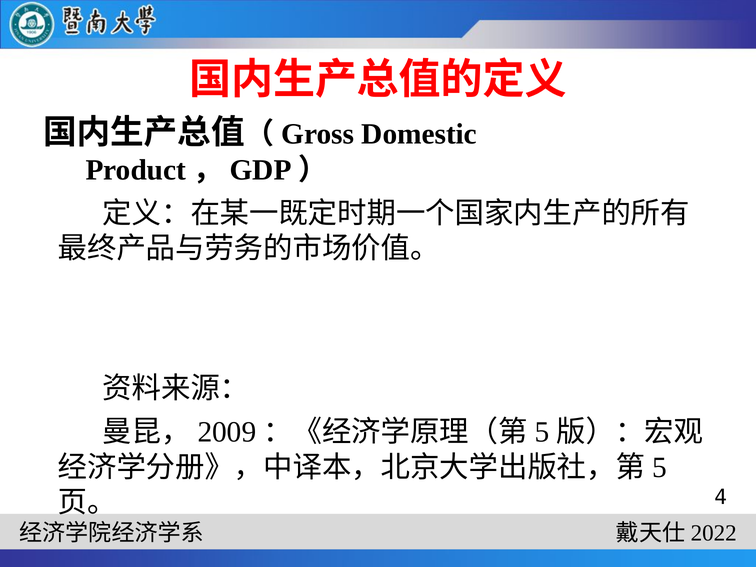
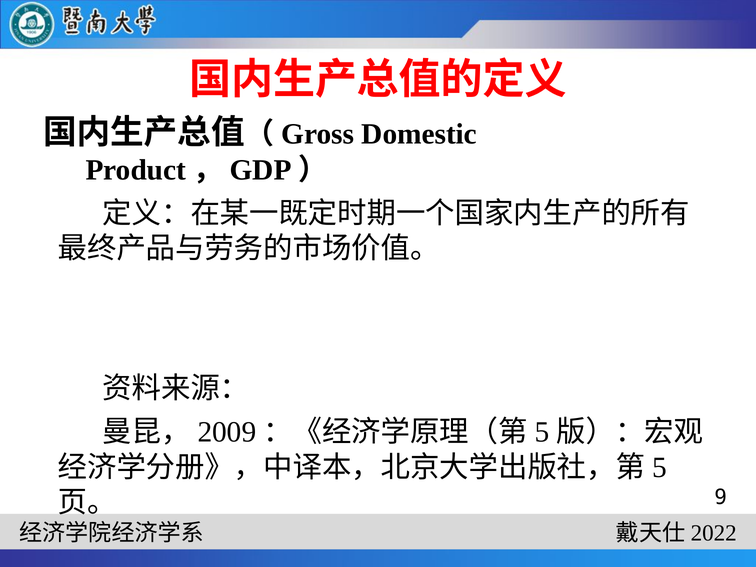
4: 4 -> 9
